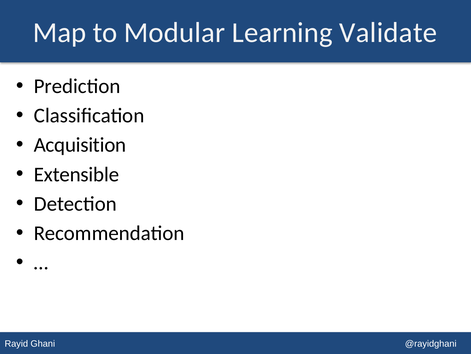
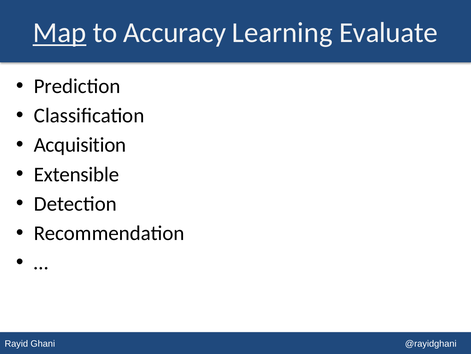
Map underline: none -> present
Modular: Modular -> Accuracy
Validate: Validate -> Evaluate
